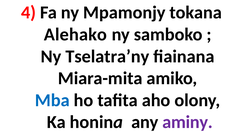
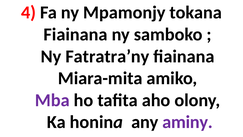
Alehako at (75, 34): Alehako -> Fiainana
Tselatra’ny: Tselatra’ny -> Fatratra’ny
Mba colour: blue -> purple
